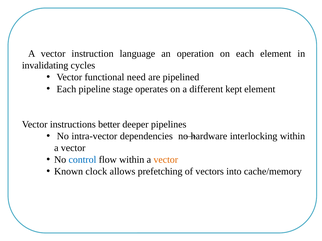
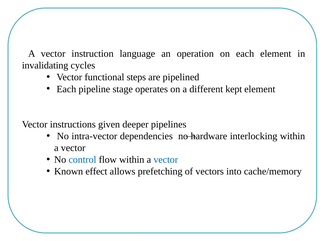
need: need -> steps
better: better -> given
vector at (166, 160) colour: orange -> blue
clock: clock -> effect
